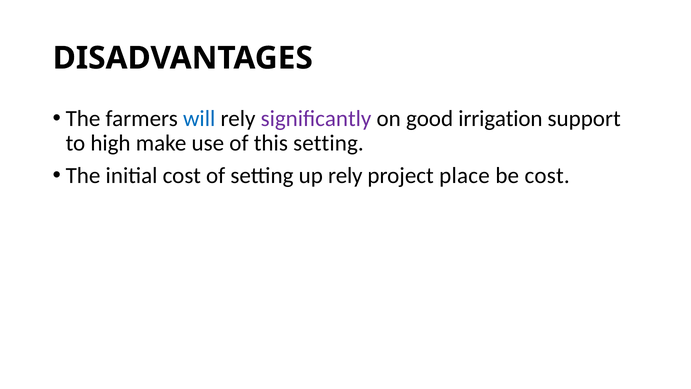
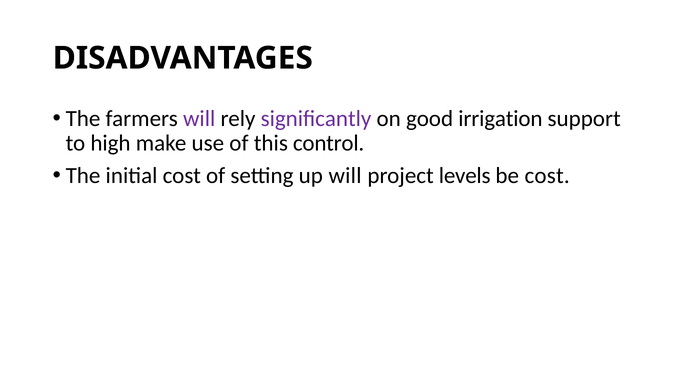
will at (199, 118) colour: blue -> purple
this setting: setting -> control
up rely: rely -> will
place: place -> levels
